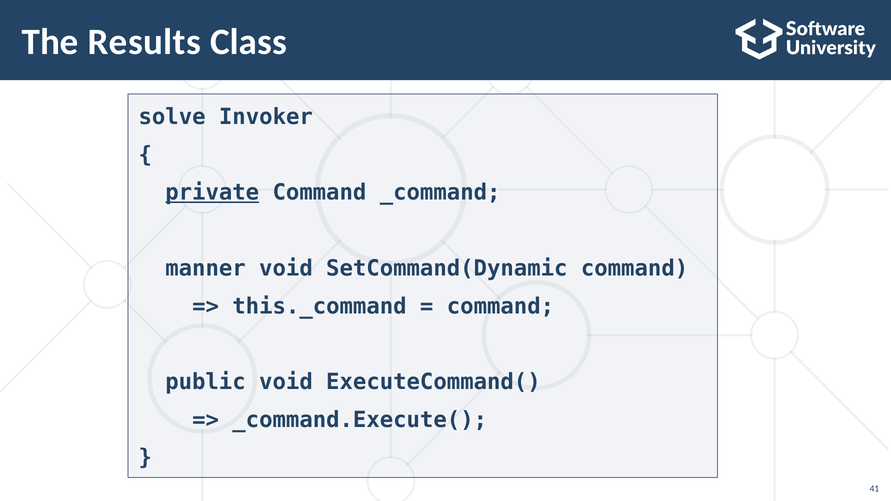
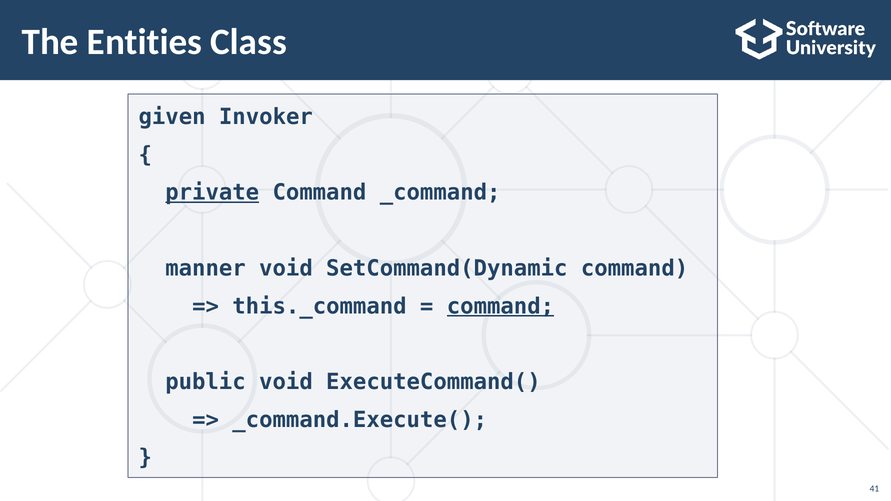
Results: Results -> Entities
solve: solve -> given
command at (500, 306) underline: none -> present
